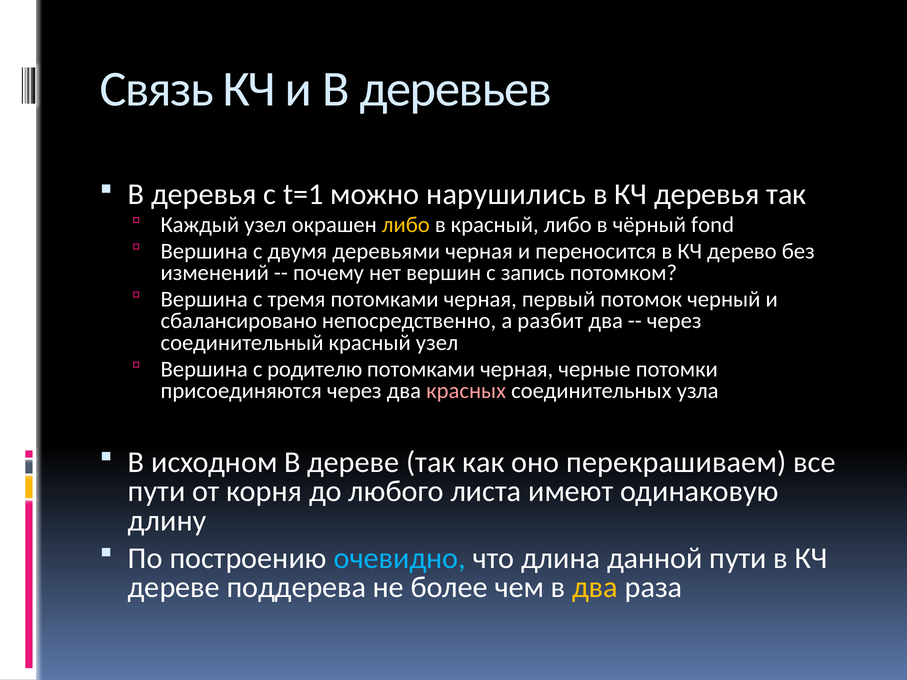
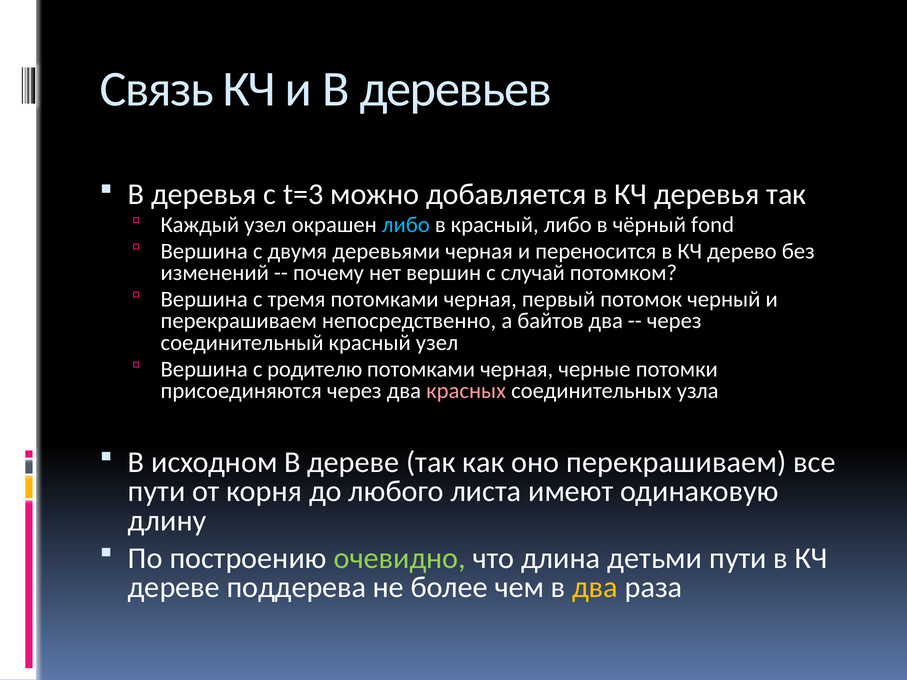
t=1: t=1 -> t=3
нарушились: нарушились -> добавляется
либо at (406, 225) colour: yellow -> light blue
запись: запись -> случай
сбалансировано at (239, 321): сбалансировано -> перекрашиваем
разбит: разбит -> байтов
очевидно colour: light blue -> light green
данной: данной -> детьми
